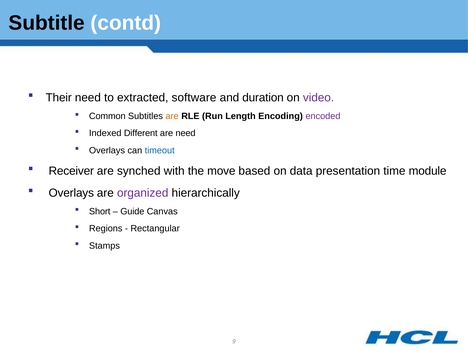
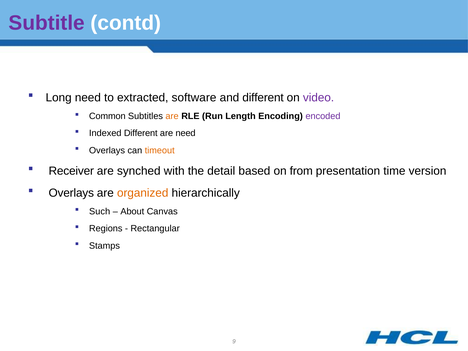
Subtitle colour: black -> purple
Their: Their -> Long
and duration: duration -> different
timeout colour: blue -> orange
move: move -> detail
data: data -> from
module: module -> version
organized colour: purple -> orange
Short: Short -> Such
Guide: Guide -> About
